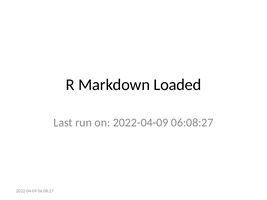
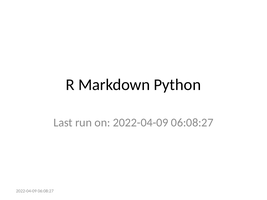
Loaded: Loaded -> Python
